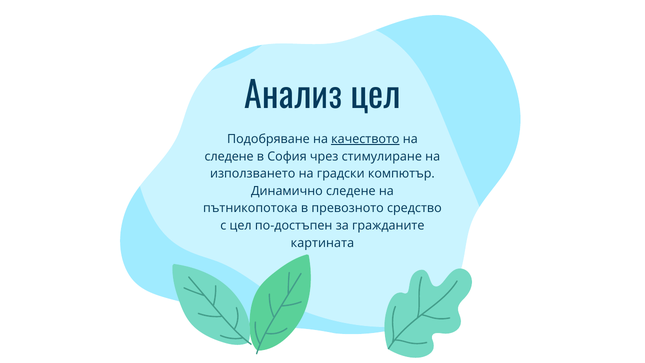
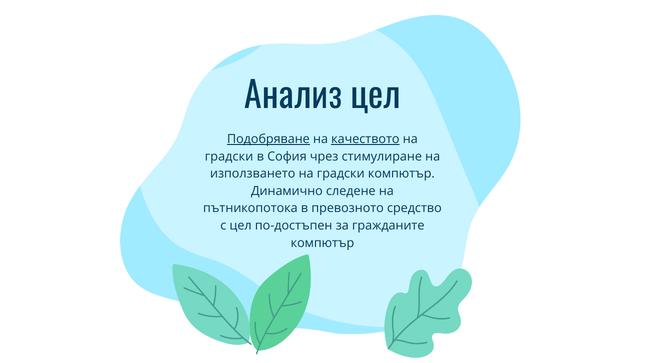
Подобряване underline: none -> present
следене at (229, 156): следене -> градски
картината at (322, 243): картината -> компютър
